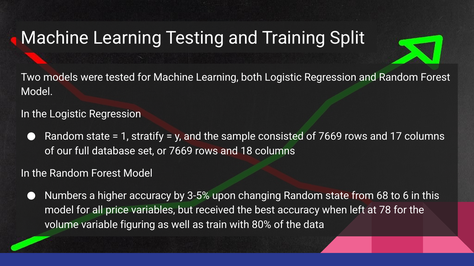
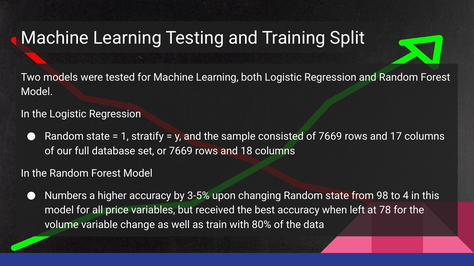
68: 68 -> 98
6: 6 -> 4
figuring: figuring -> change
